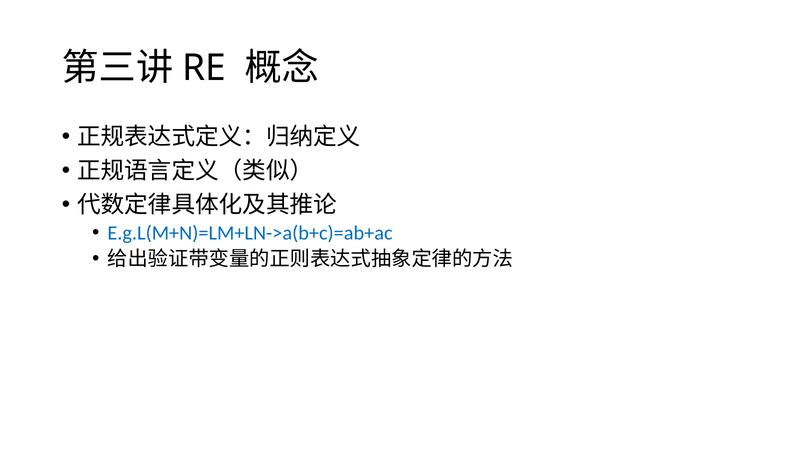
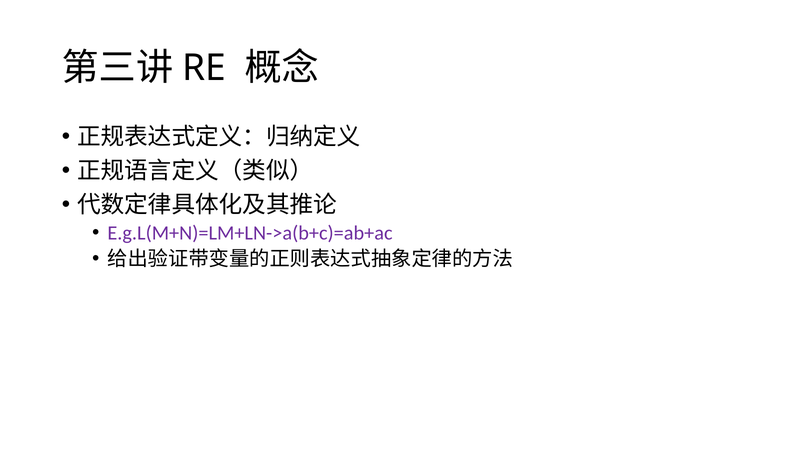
E.g.L(M+N)=LM+LN->a(b+c)=ab+ac colour: blue -> purple
